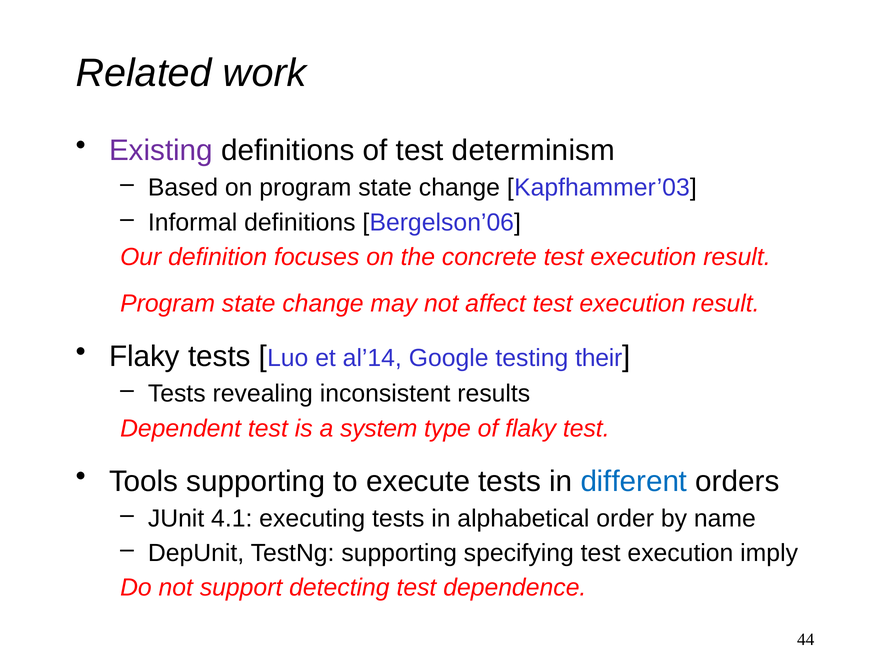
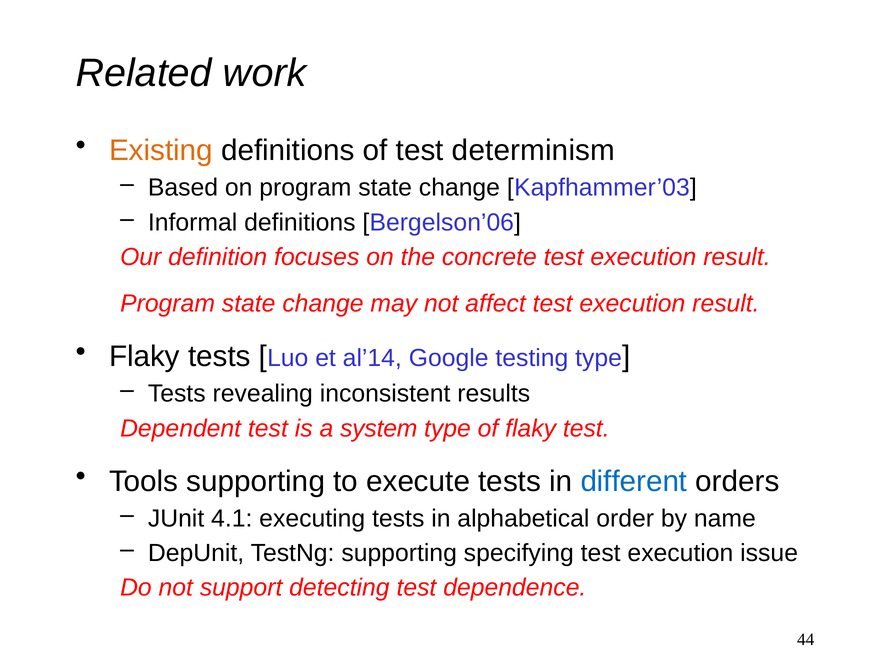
Existing colour: purple -> orange
testing their: their -> type
imply: imply -> issue
